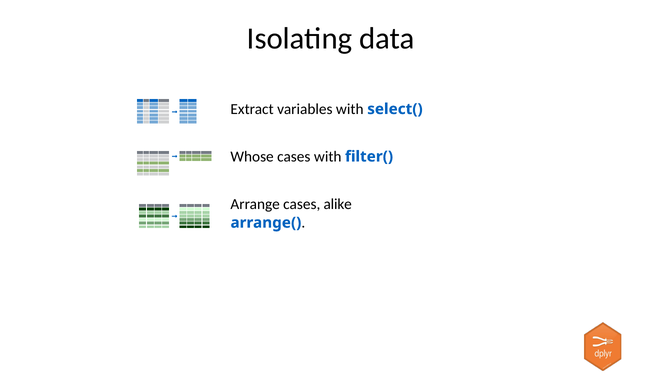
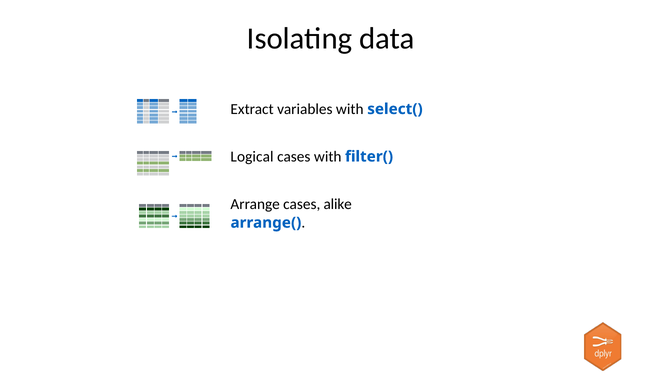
Whose: Whose -> Logical
